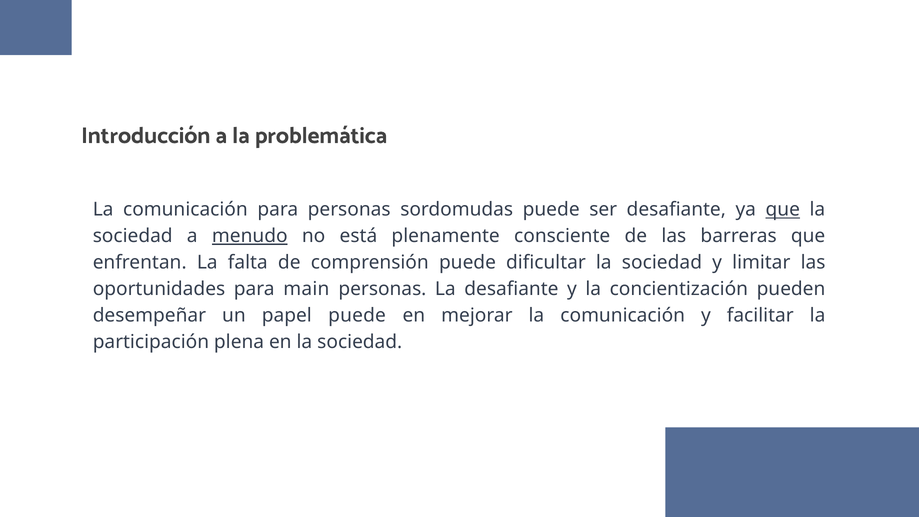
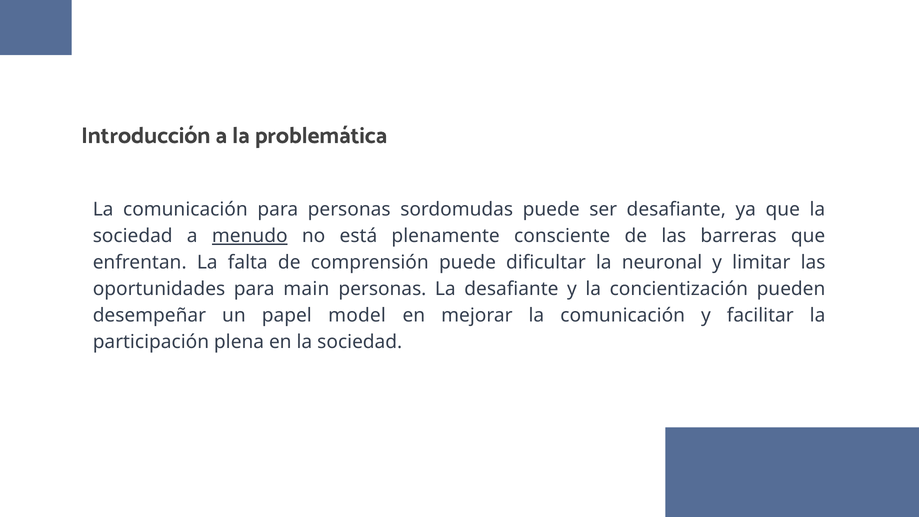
que at (783, 210) underline: present -> none
dificultar la sociedad: sociedad -> neuronal
papel puede: puede -> model
